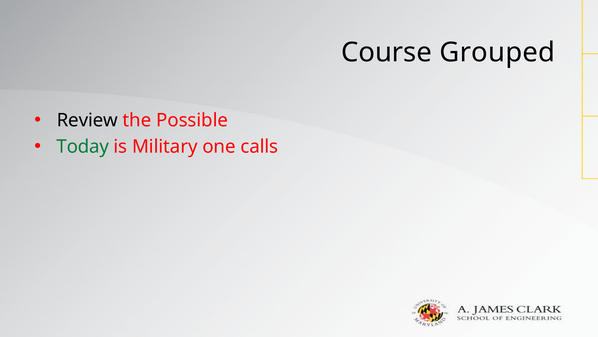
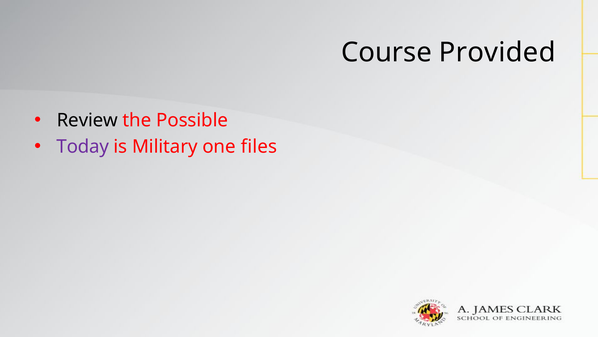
Grouped: Grouped -> Provided
Today colour: green -> purple
calls: calls -> files
